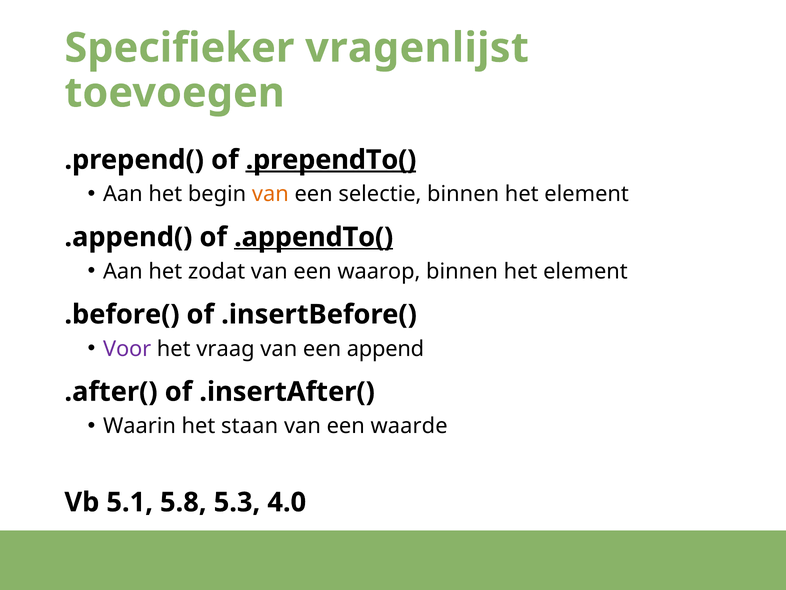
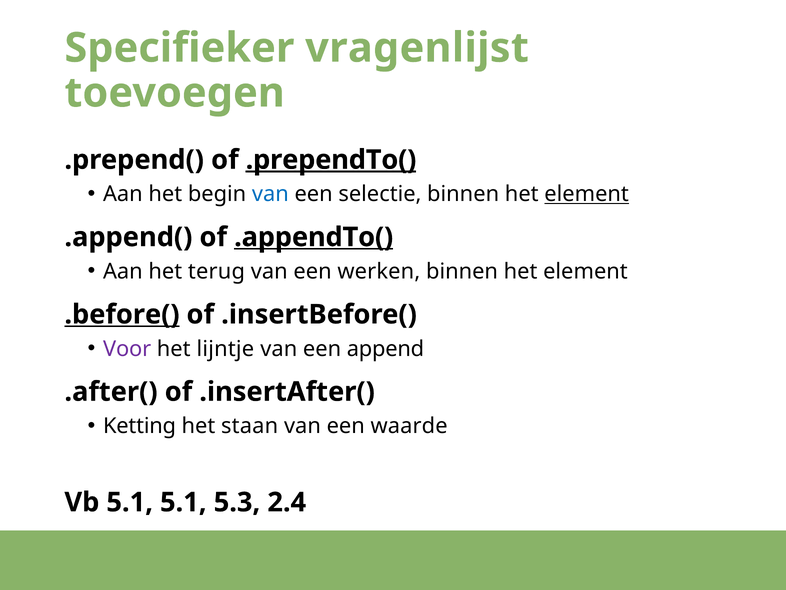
van at (270, 194) colour: orange -> blue
element at (587, 194) underline: none -> present
zodat: zodat -> terug
waarop: waarop -> werken
.before( underline: none -> present
vraag: vraag -> lijntje
Waarin: Waarin -> Ketting
5.1 5.8: 5.8 -> 5.1
4.0: 4.0 -> 2.4
